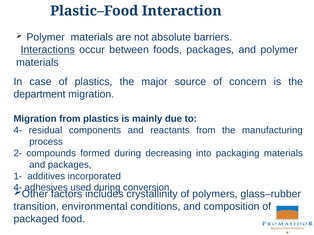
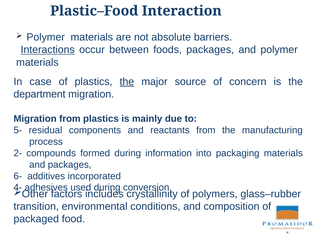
the at (127, 82) underline: none -> present
4- at (18, 130): 4- -> 5-
decreasing: decreasing -> information
1-: 1- -> 6-
